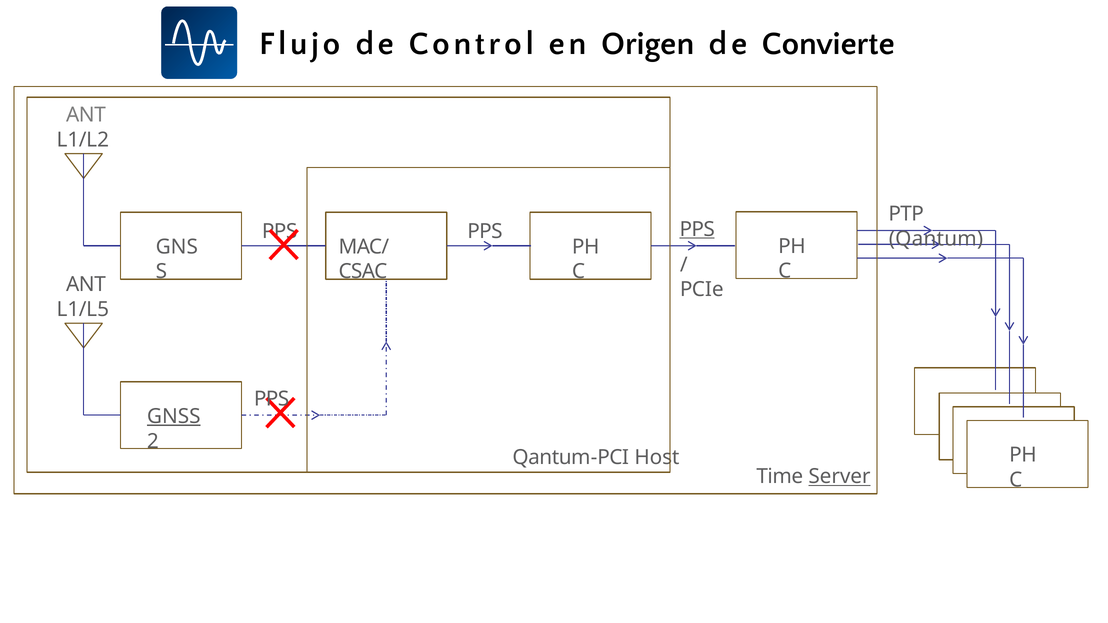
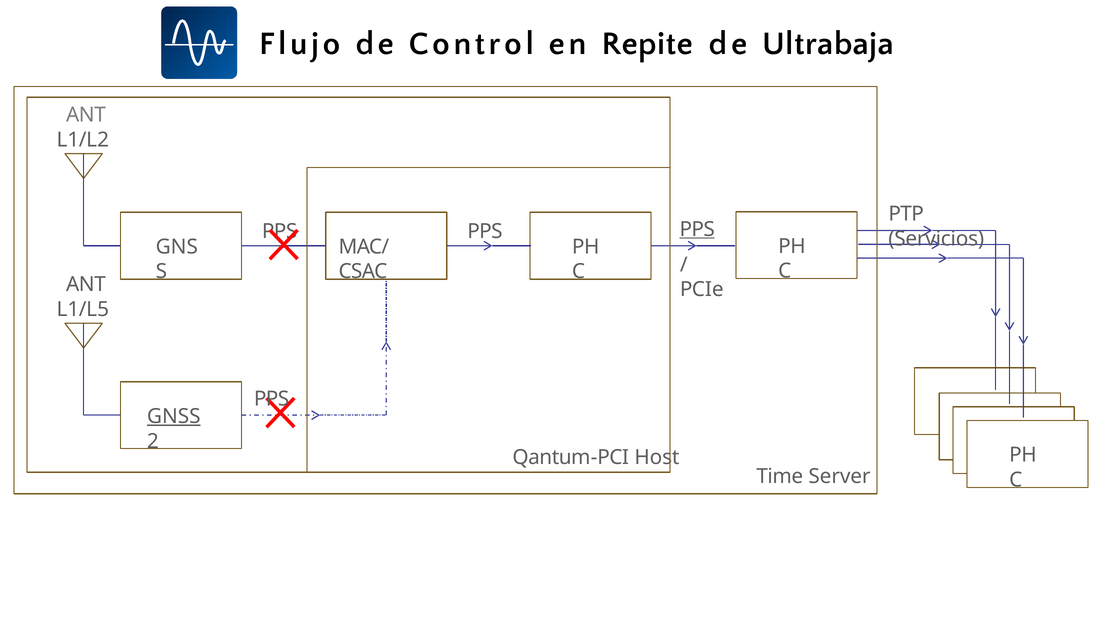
Origen: Origen -> Repite
Convierte: Convierte -> Ultrabaja
Qantum: Qantum -> Servicios
Server underline: present -> none
